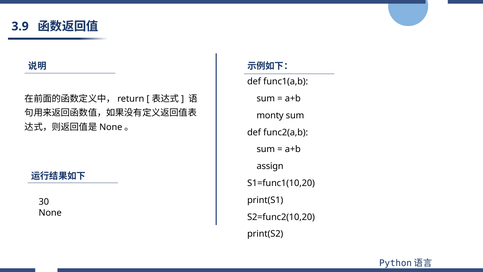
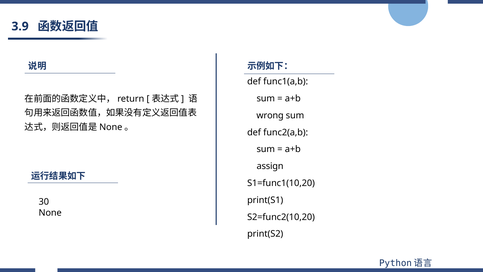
monty: monty -> wrong
